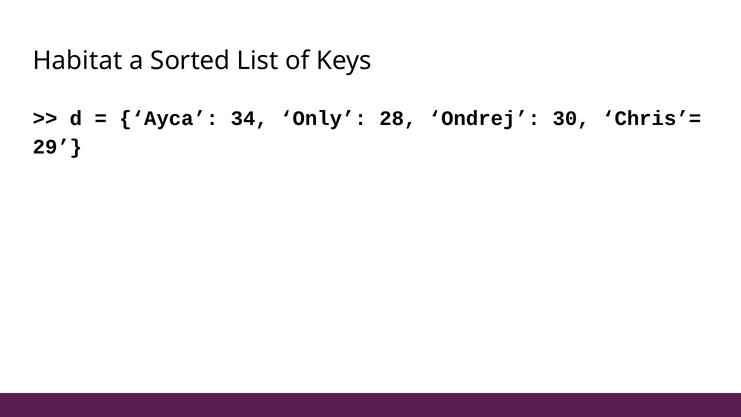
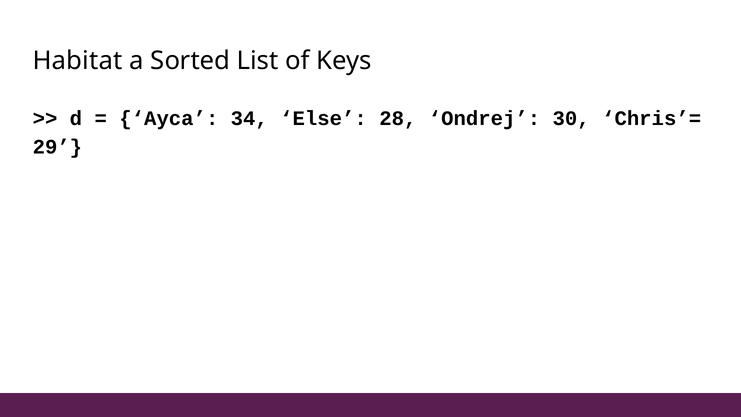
Only: Only -> Else
